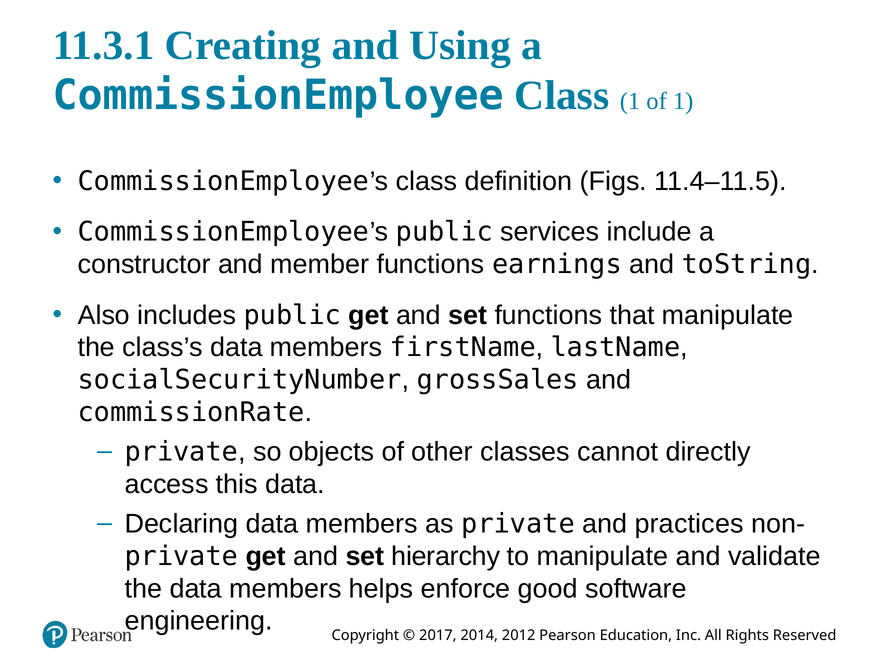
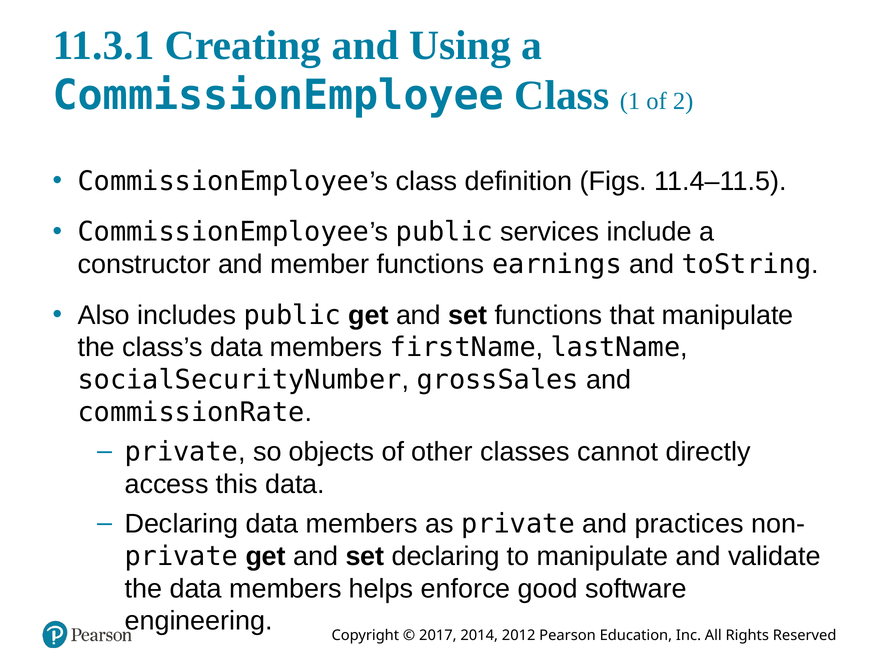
of 1: 1 -> 2
set hierarchy: hierarchy -> declaring
